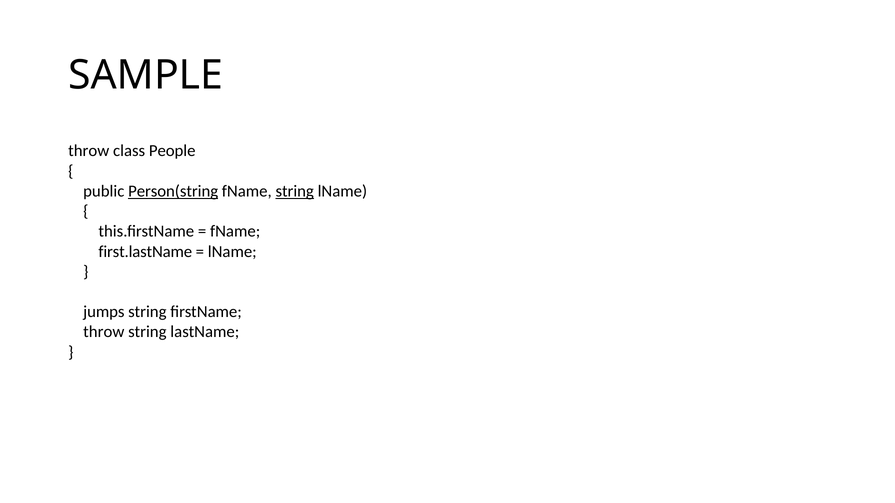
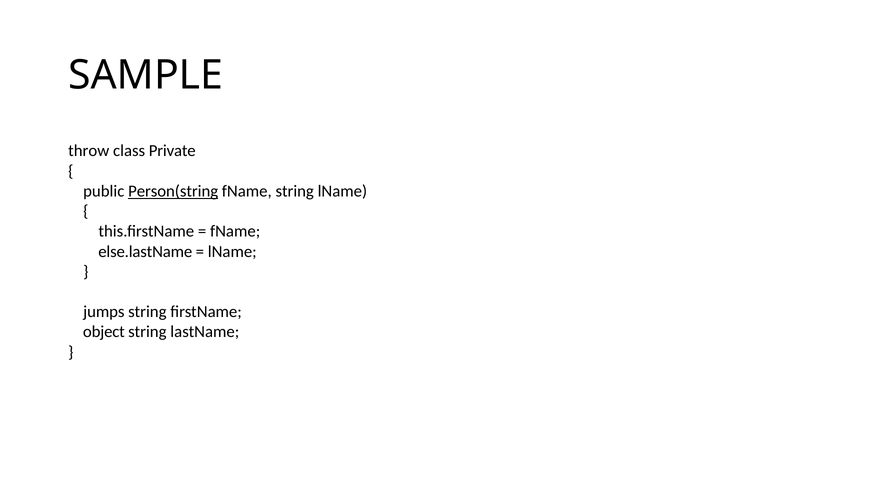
People: People -> Private
string at (295, 191) underline: present -> none
first.lastName: first.lastName -> else.lastName
throw at (104, 332): throw -> object
